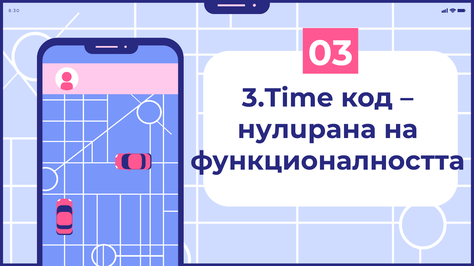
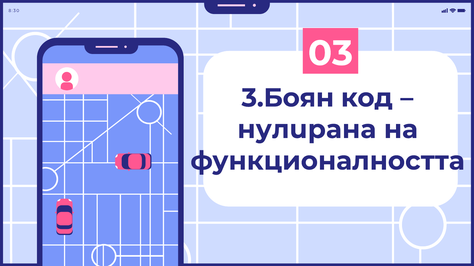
3.Time: 3.Time -> 3.Боян
